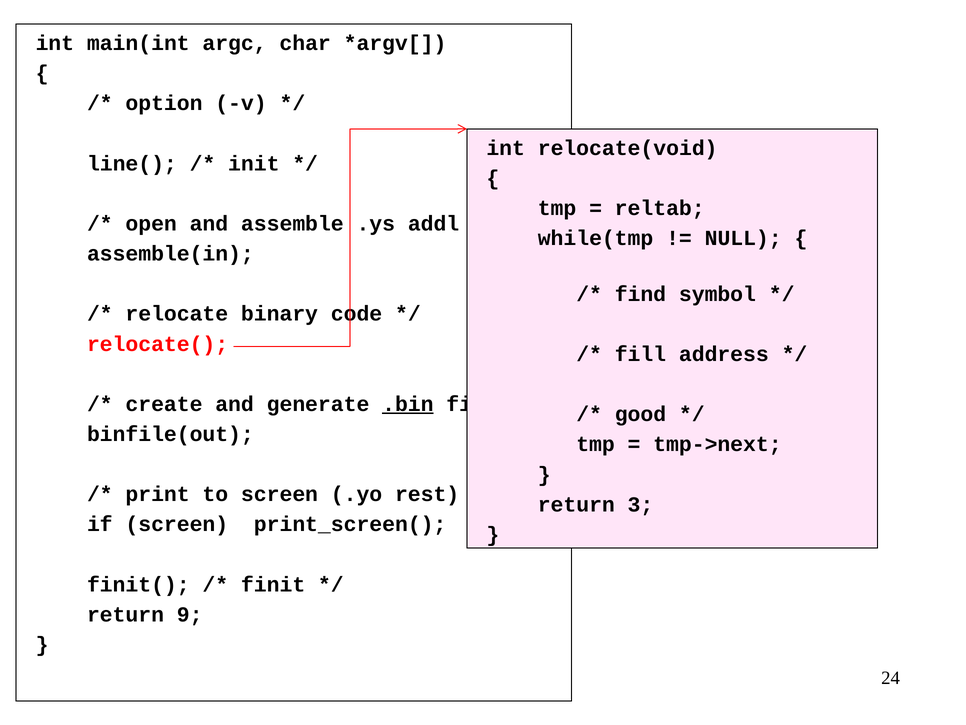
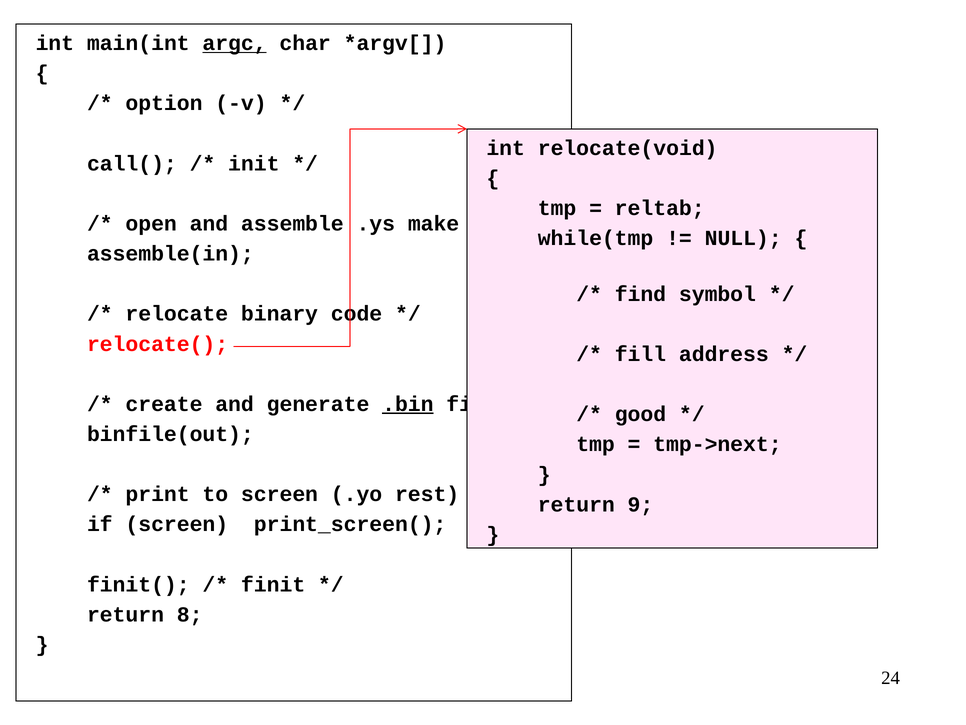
argc underline: none -> present
line(: line( -> call(
addl: addl -> make
3: 3 -> 9
9: 9 -> 8
